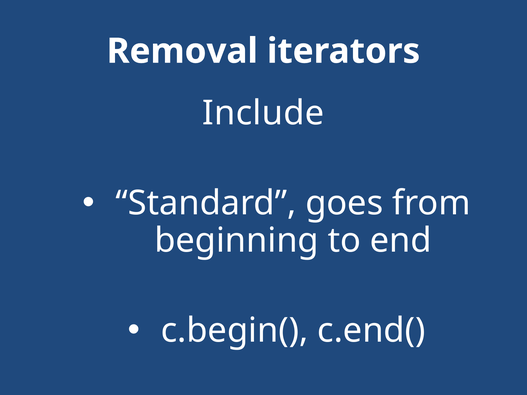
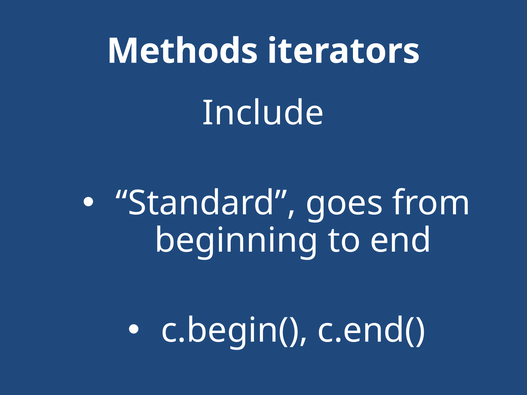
Removal: Removal -> Methods
